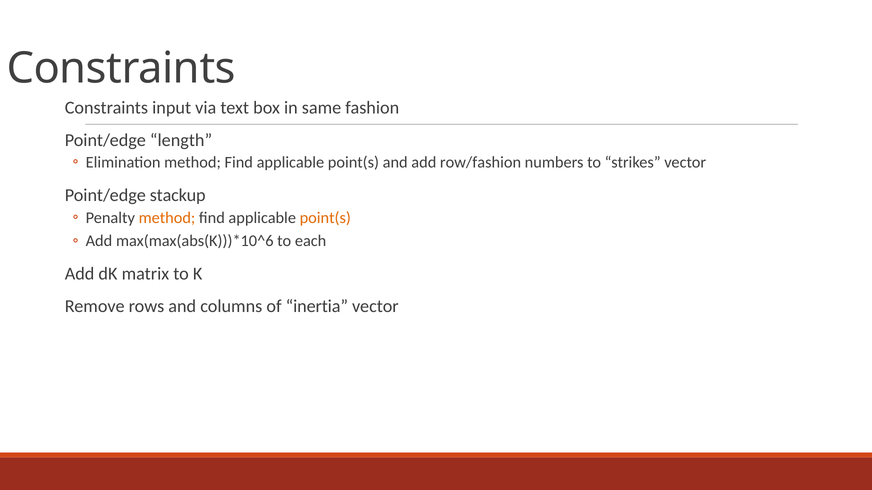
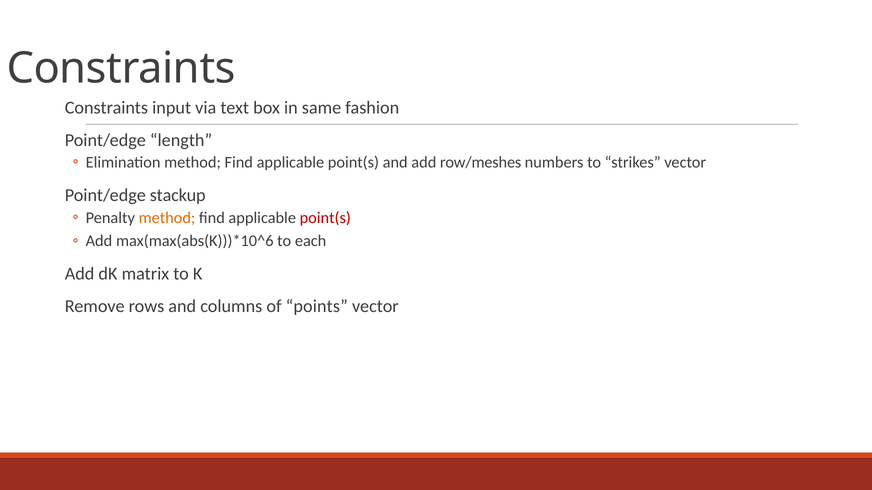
row/fashion: row/fashion -> row/meshes
point(s at (325, 218) colour: orange -> red
inertia: inertia -> points
